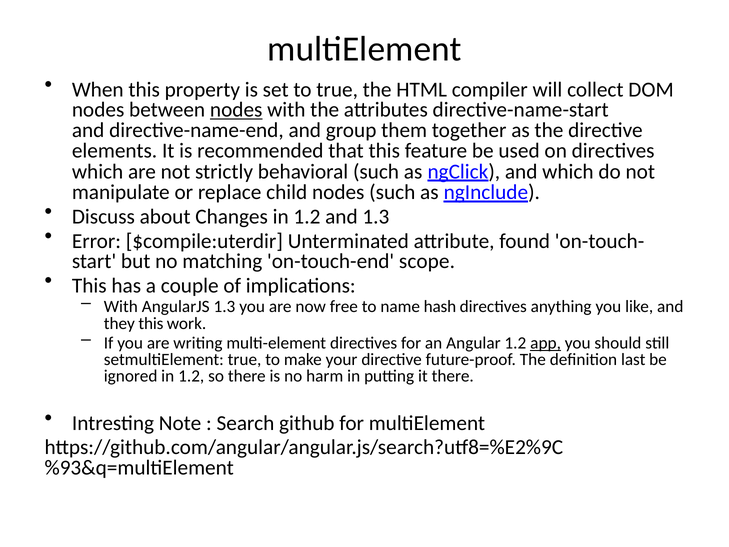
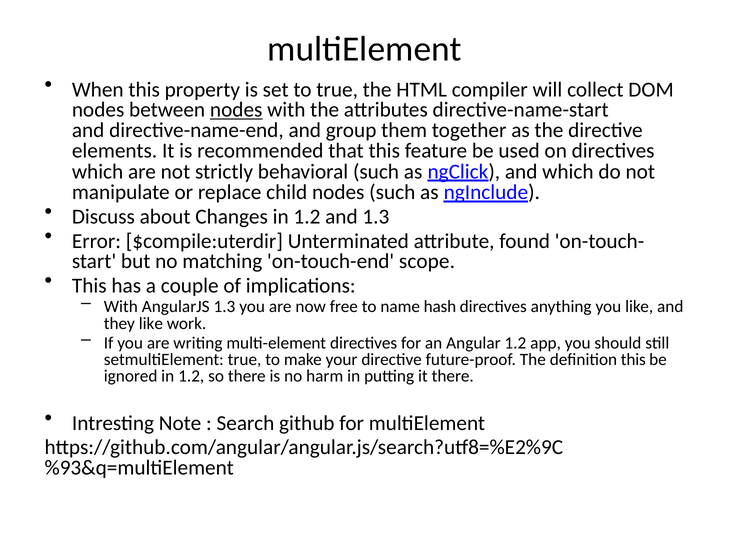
they this: this -> like
app underline: present -> none
definition last: last -> this
